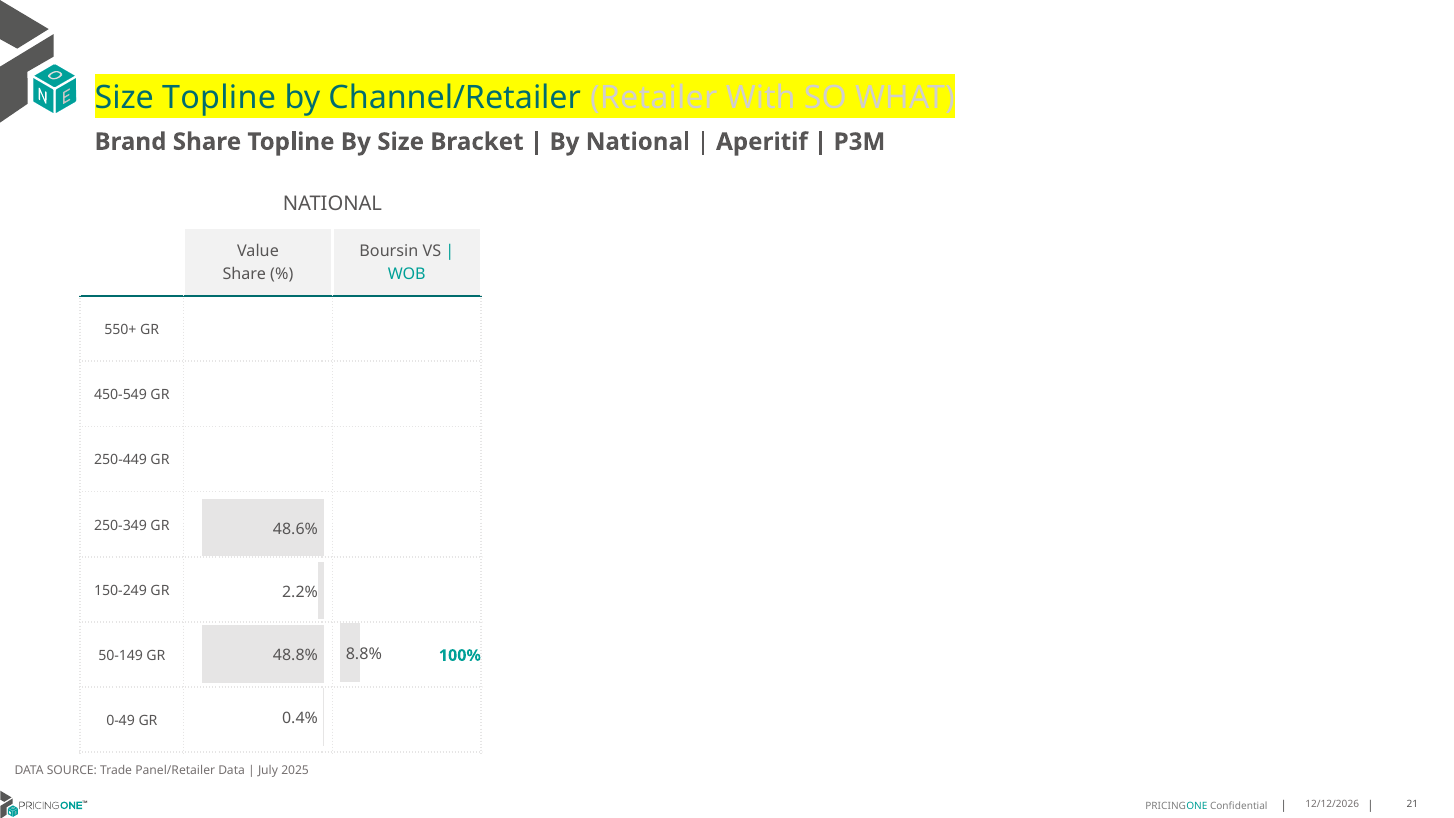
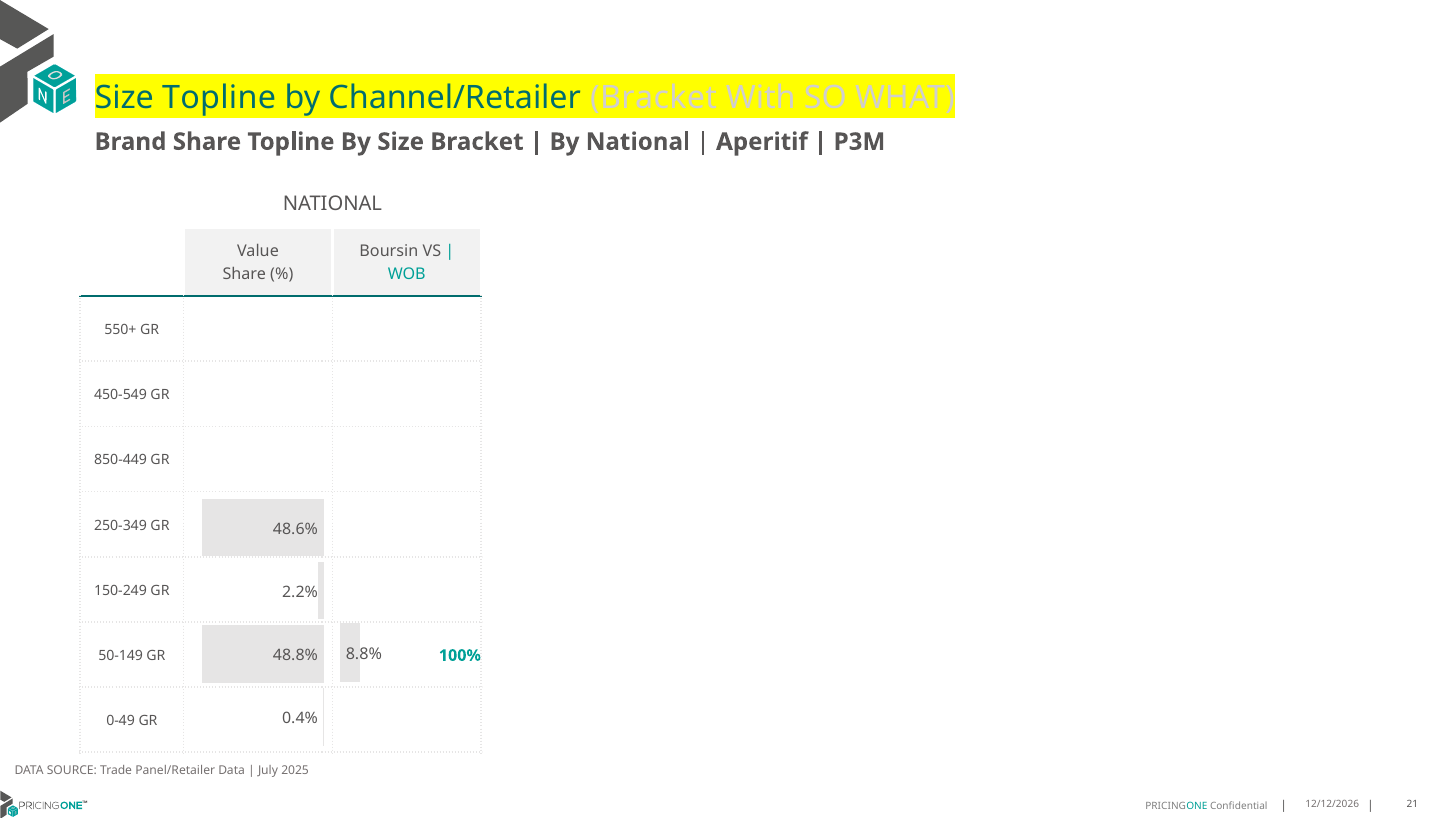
Channel/Retailer Retailer: Retailer -> Bracket
250-449: 250-449 -> 850-449
